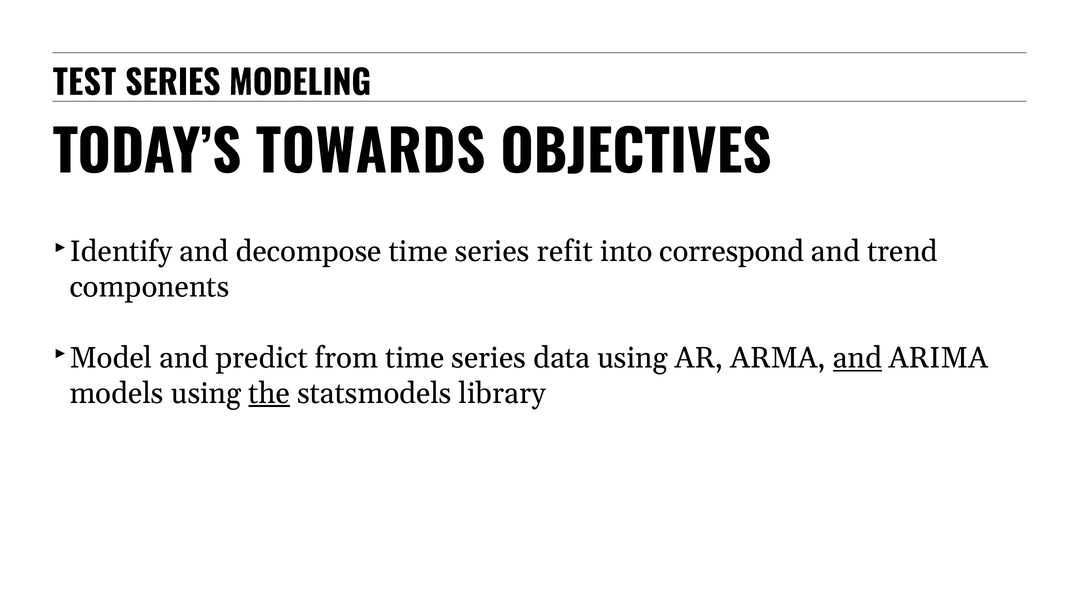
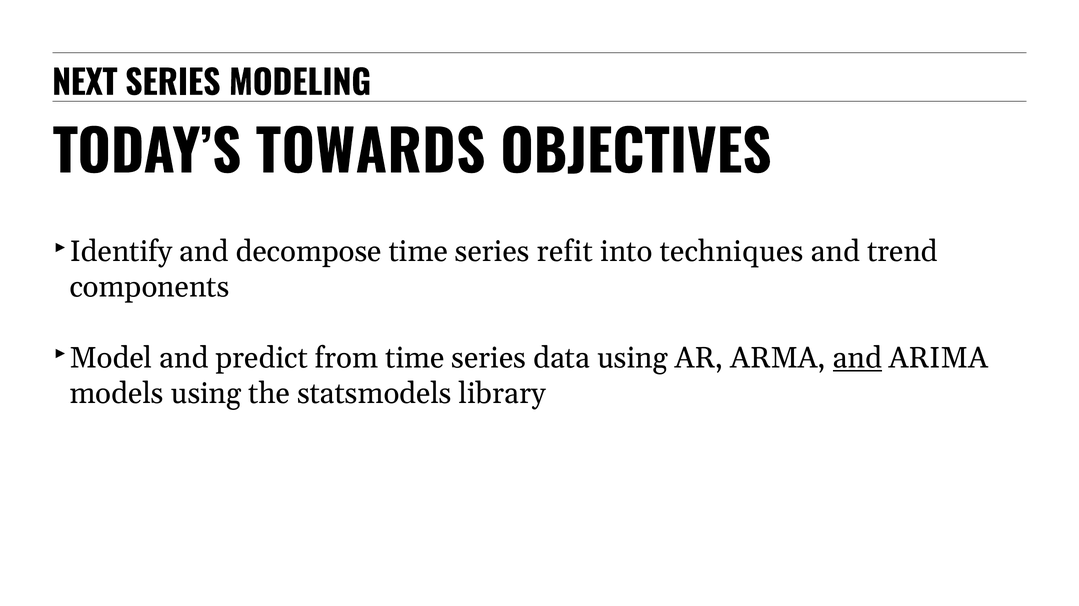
TEST: TEST -> NEXT
correspond: correspond -> techniques
the underline: present -> none
